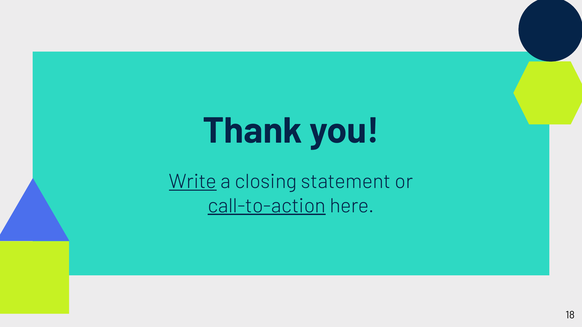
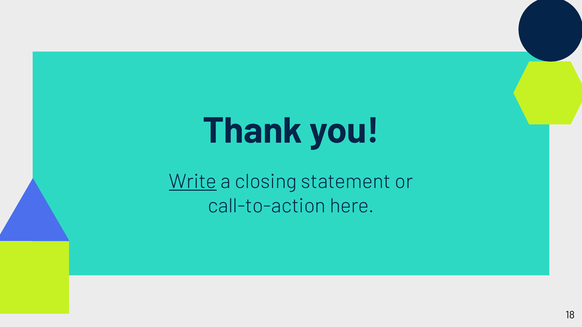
call-to-action underline: present -> none
